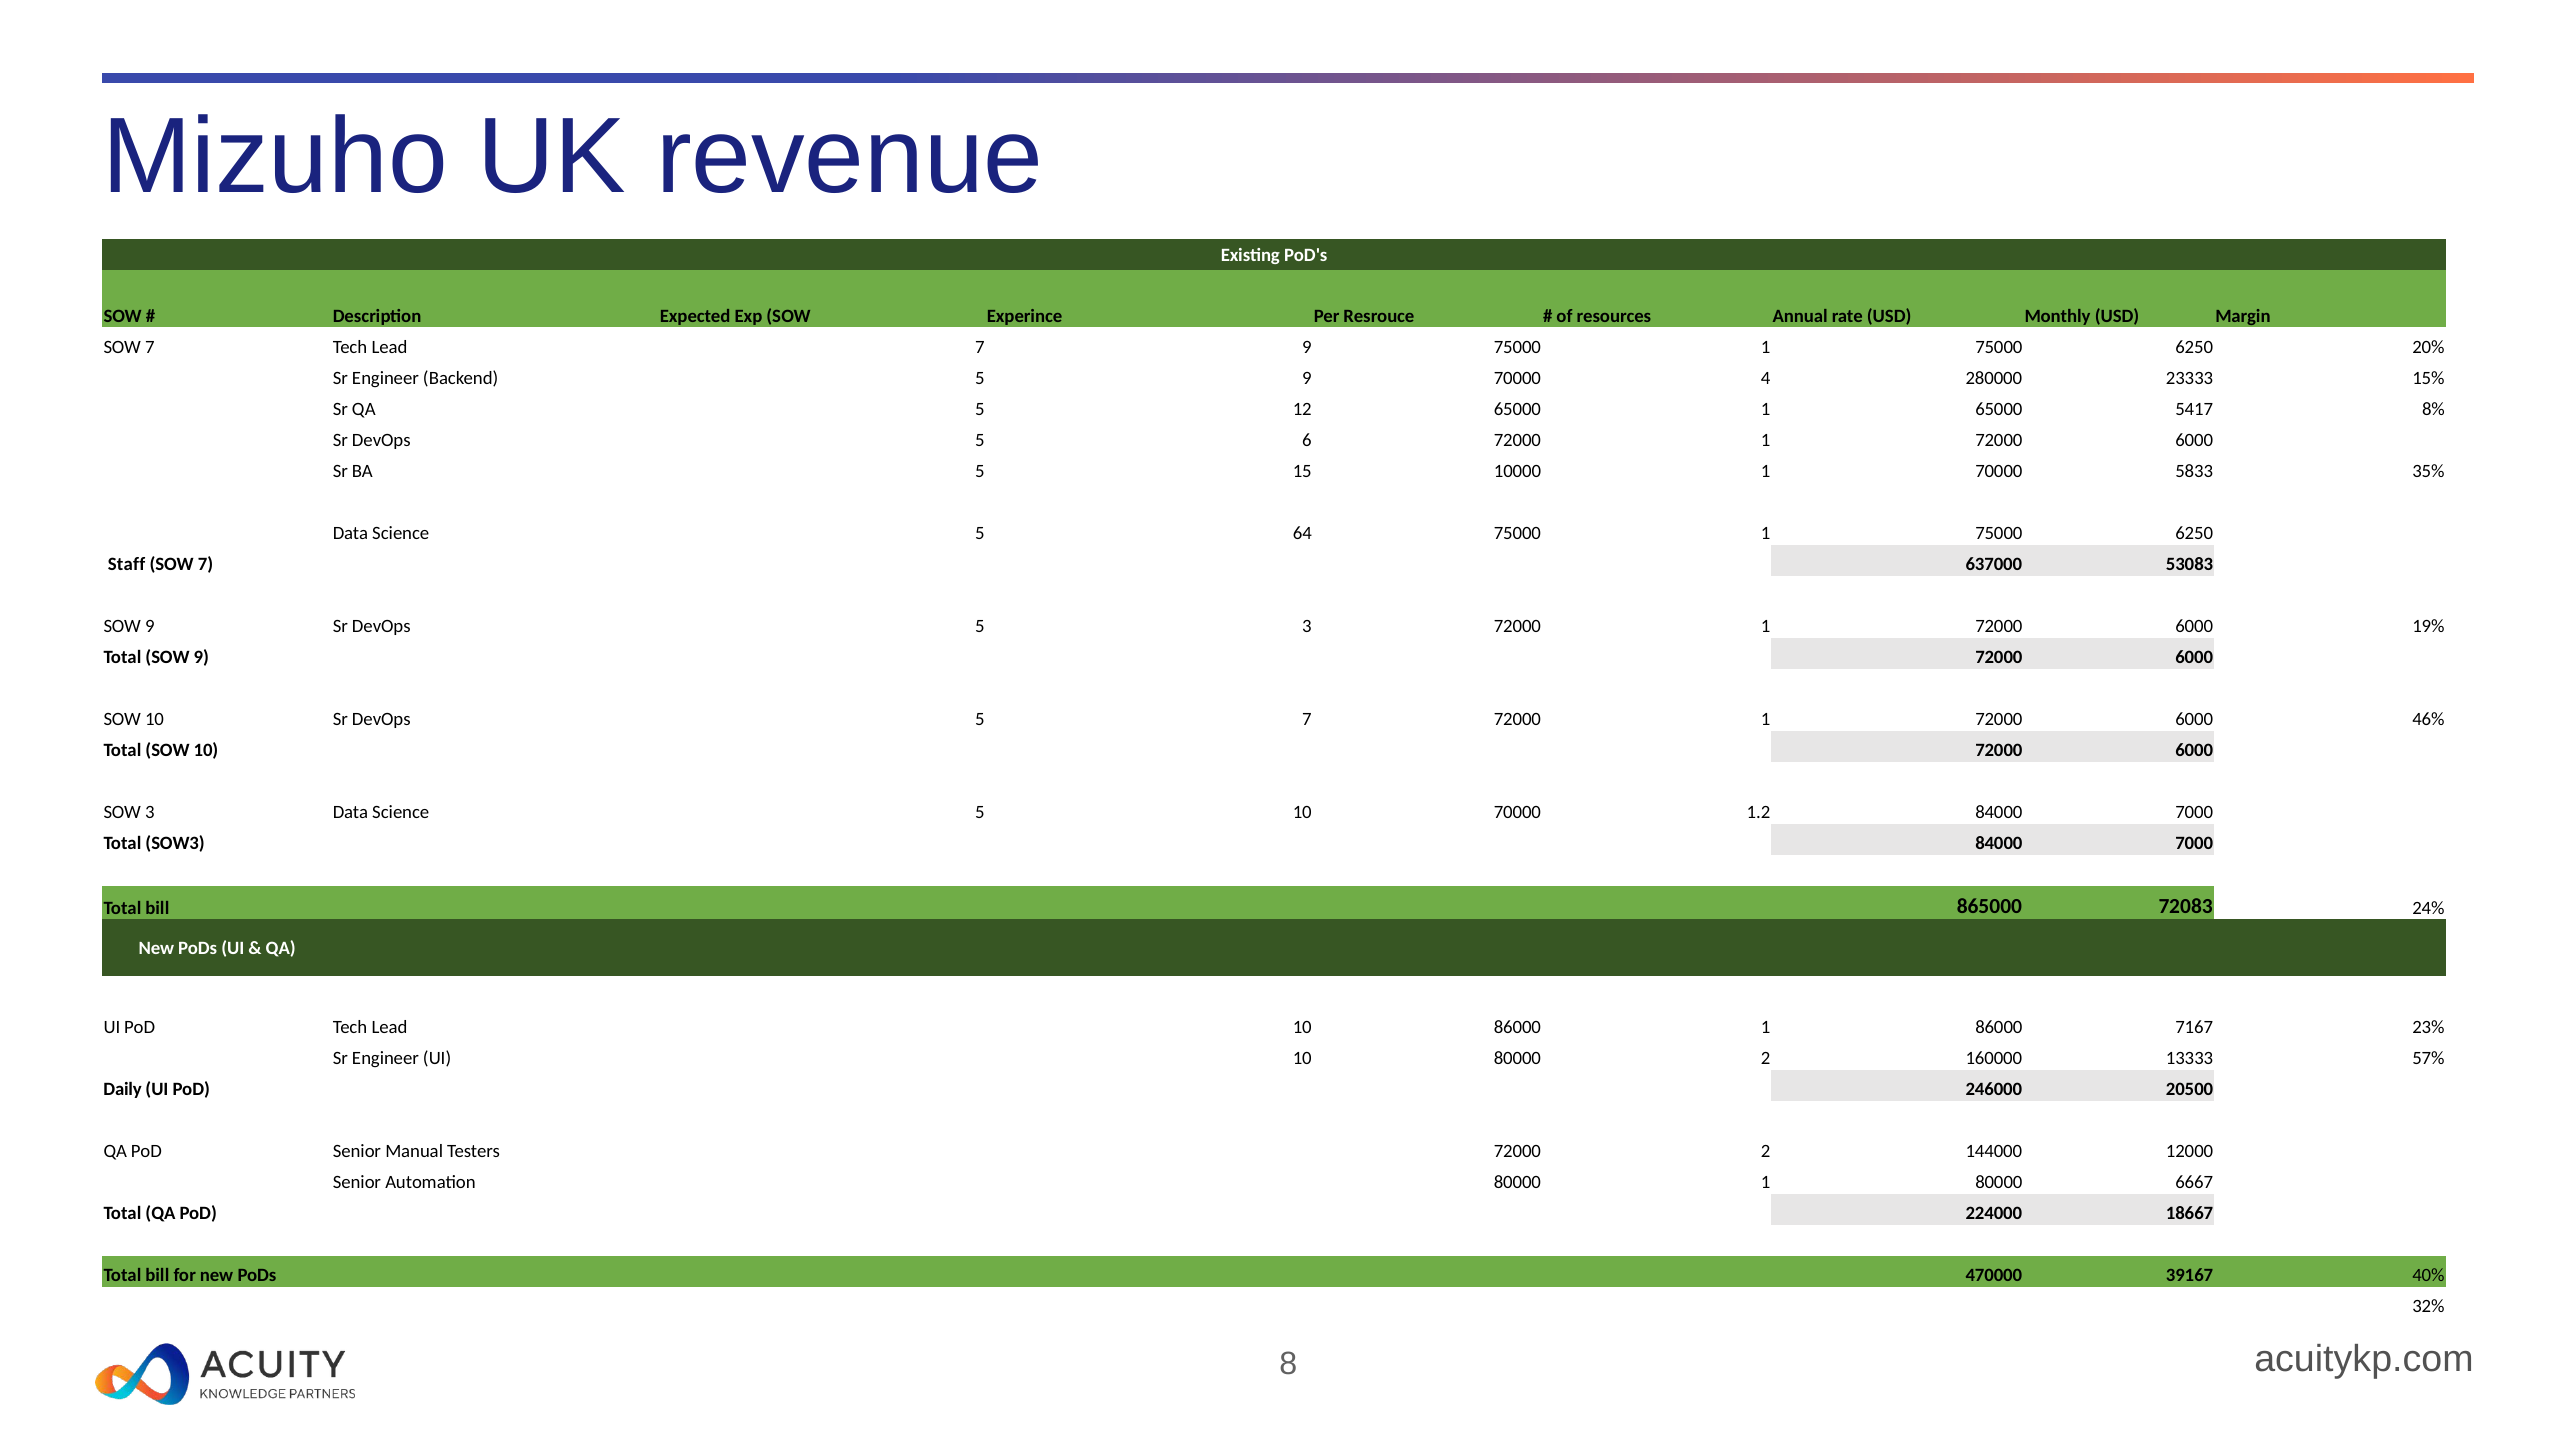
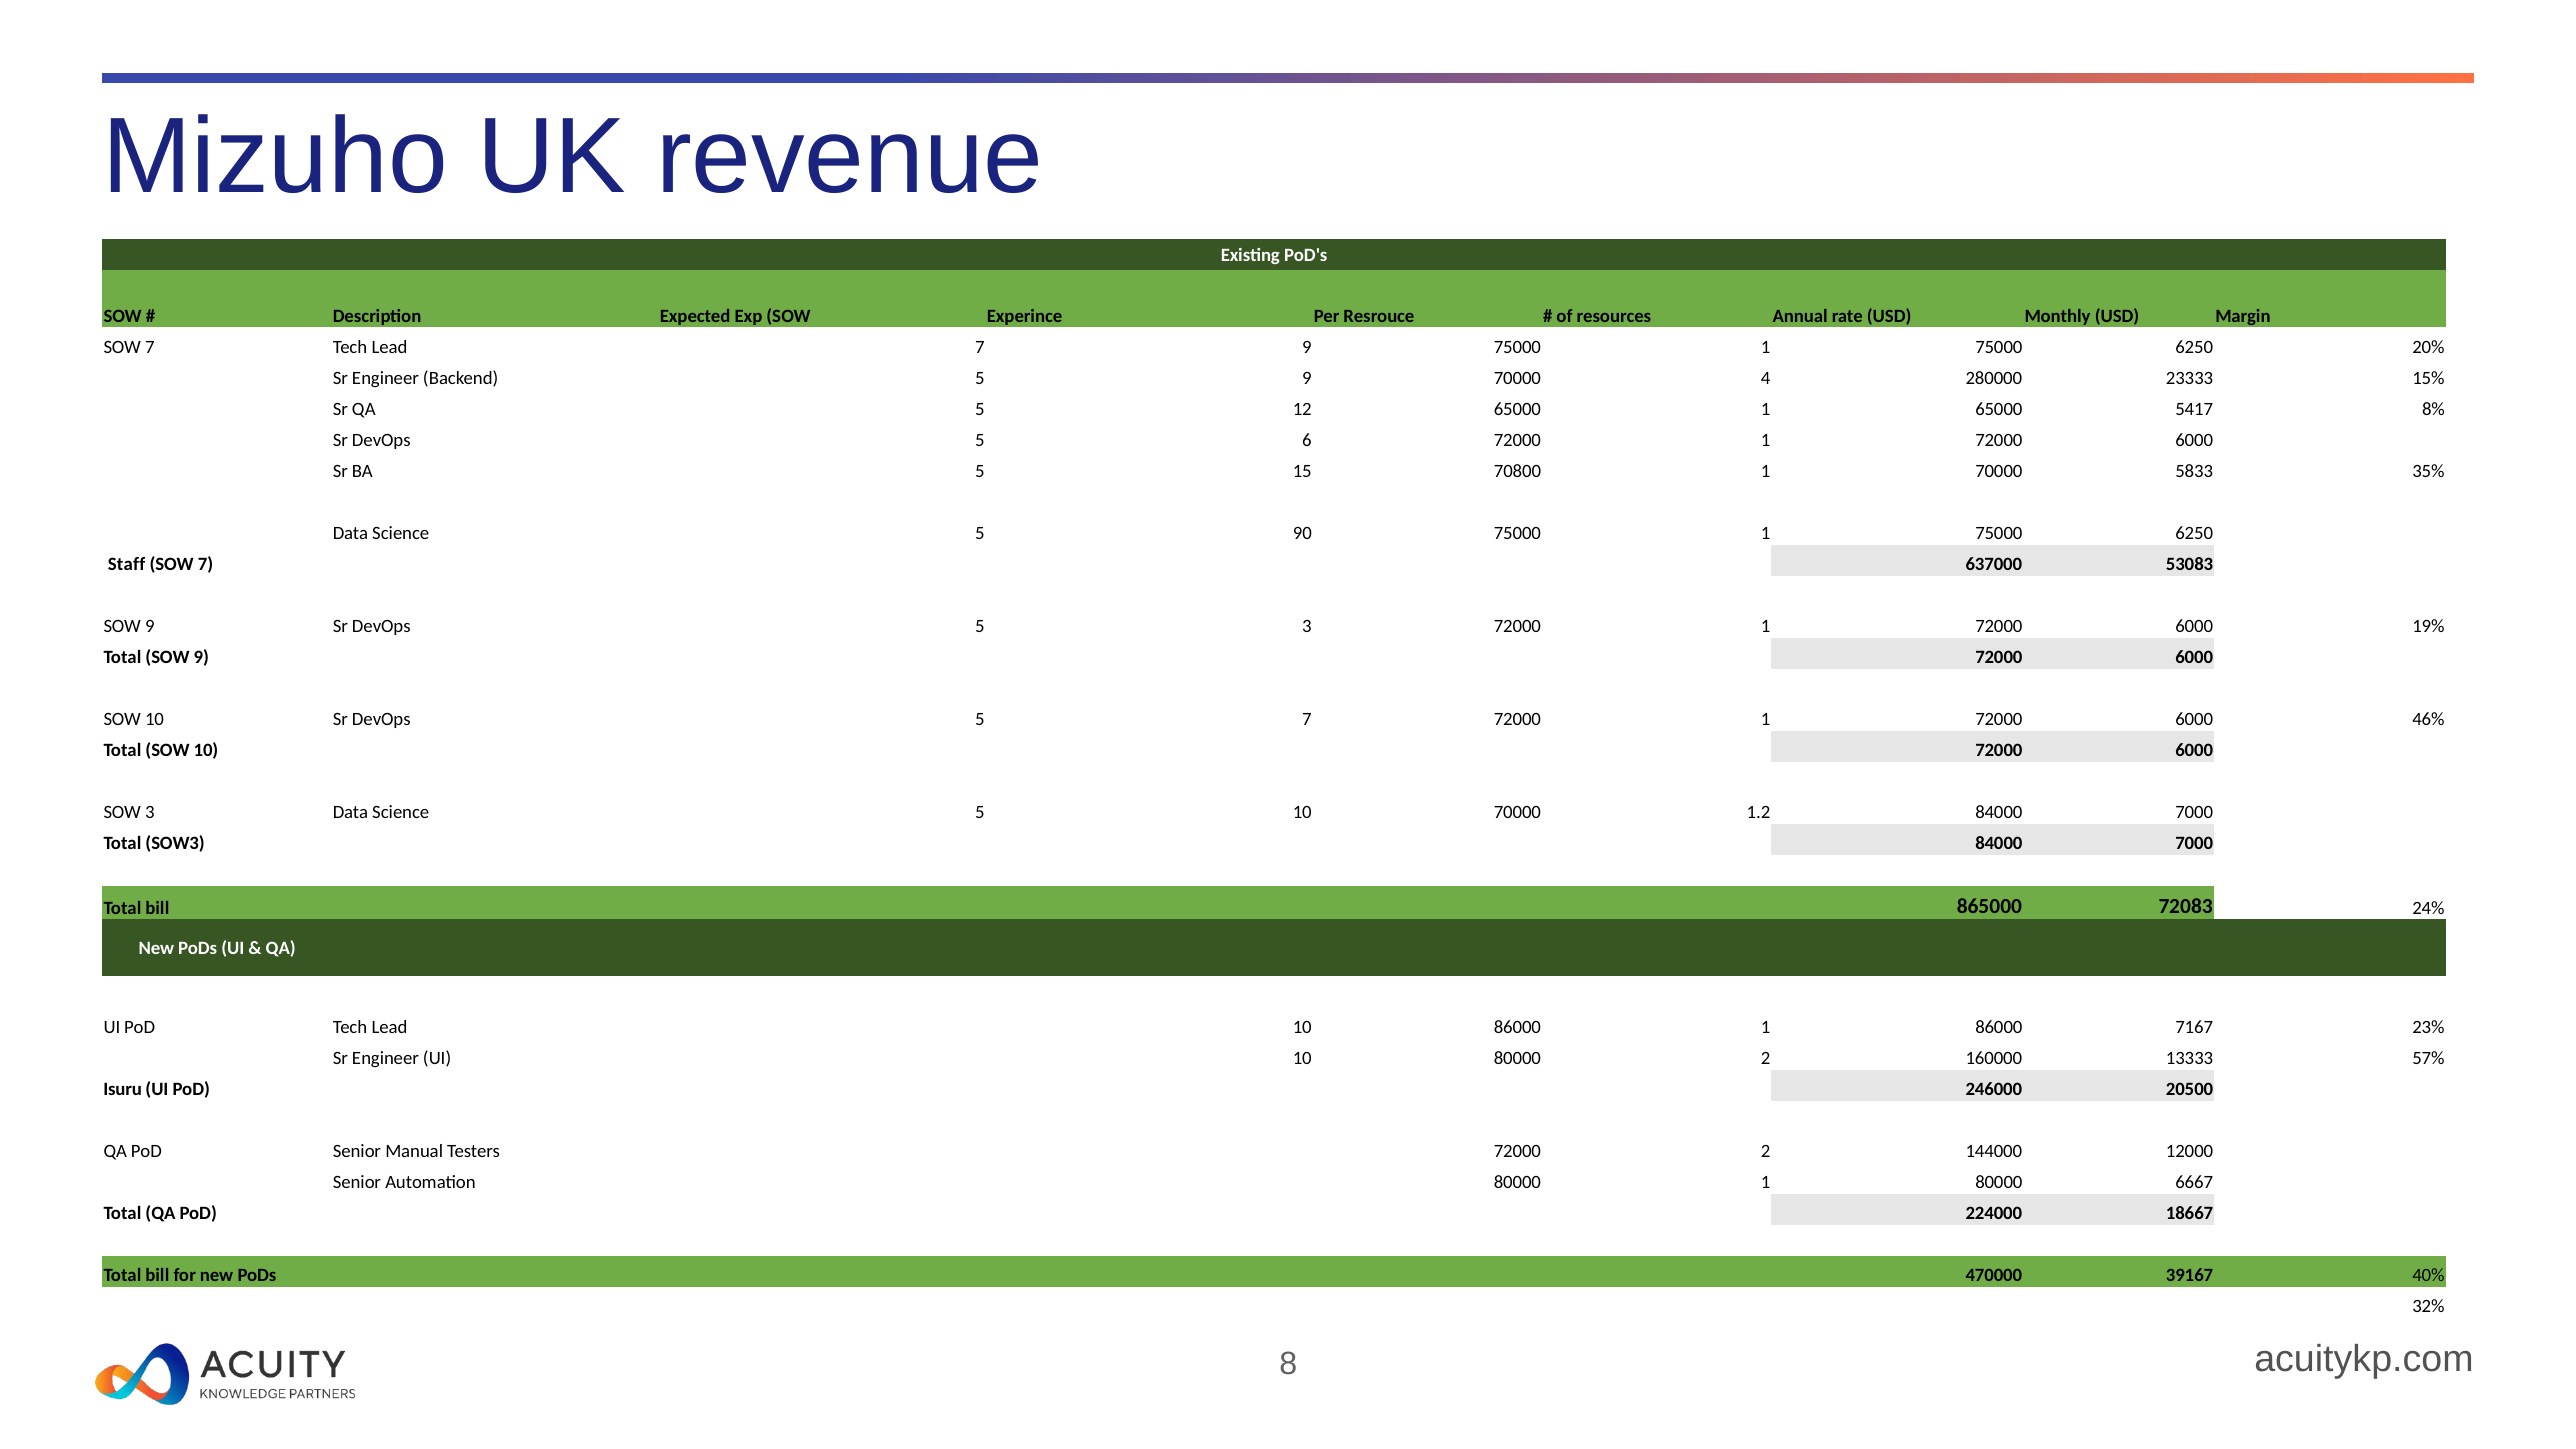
10000: 10000 -> 70800
64: 64 -> 90
Daily: Daily -> Isuru
